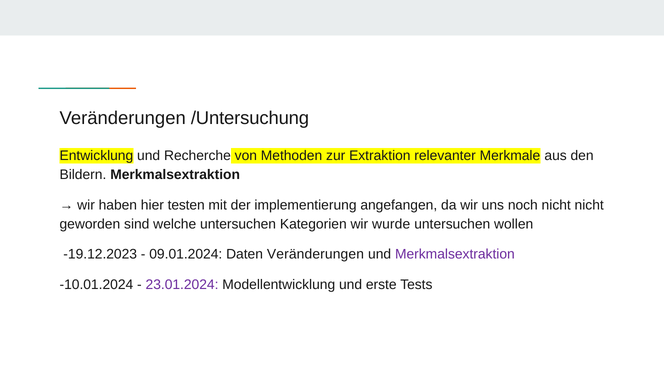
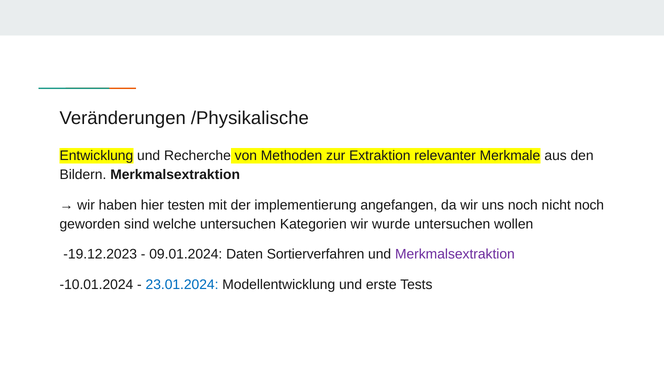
/Untersuchung: /Untersuchung -> /Physikalische
nicht nicht: nicht -> noch
Daten Veränderungen: Veränderungen -> Sortierverfahren
23.01.2024 colour: purple -> blue
